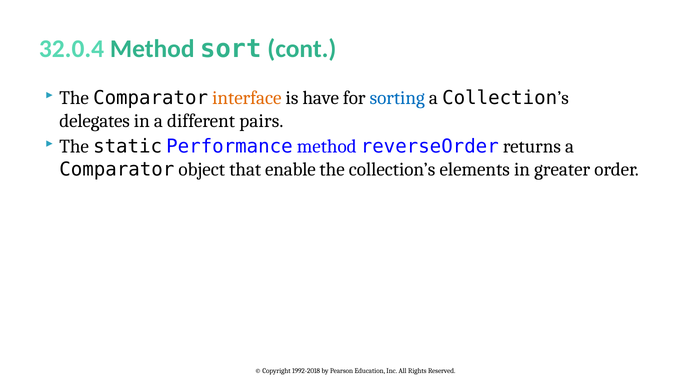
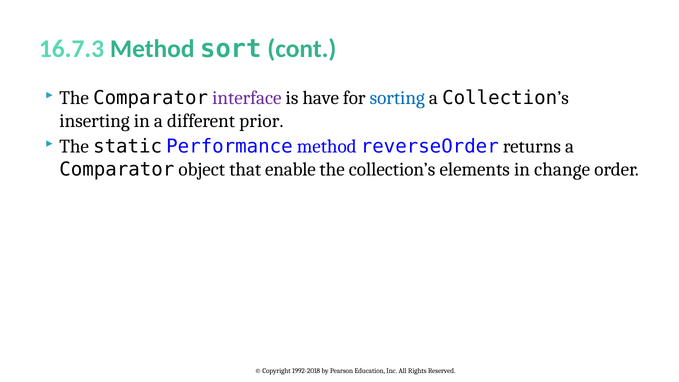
32.0.4: 32.0.4 -> 16.7.3
interface colour: orange -> purple
delegates: delegates -> inserting
pairs: pairs -> prior
greater: greater -> change
